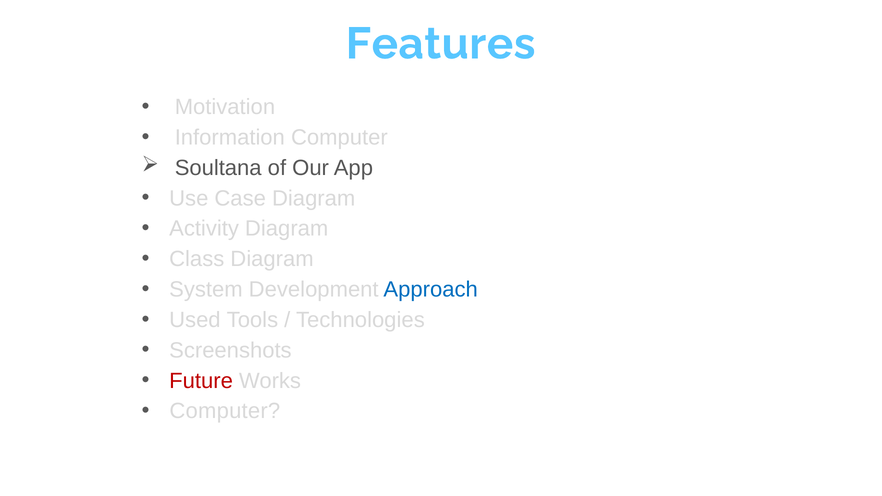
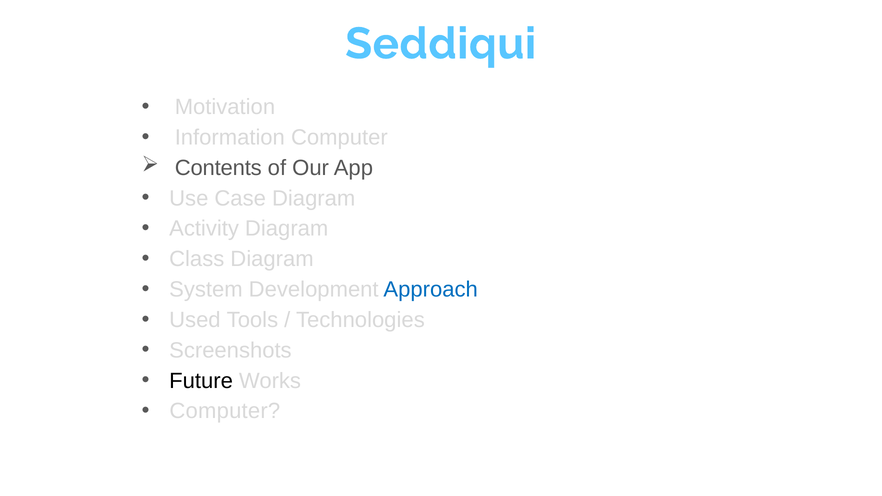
Features: Features -> Seddiqui
Soultana: Soultana -> Contents
Future colour: red -> black
